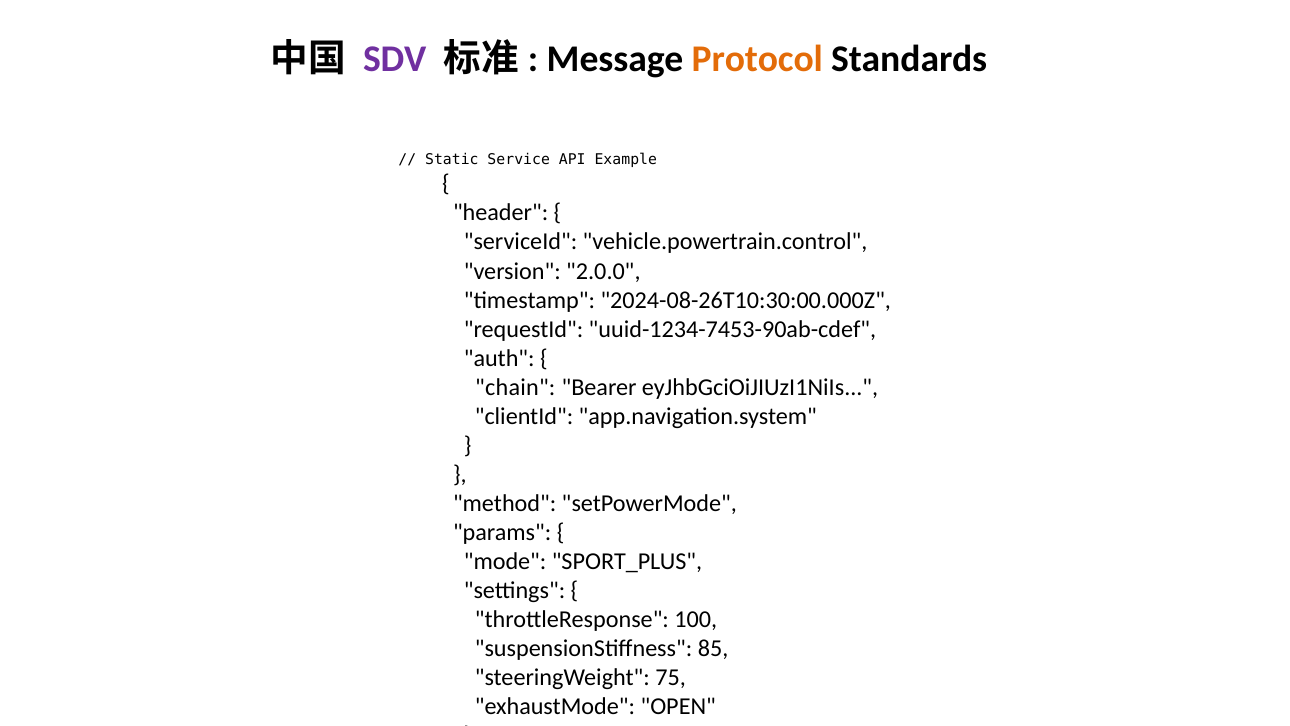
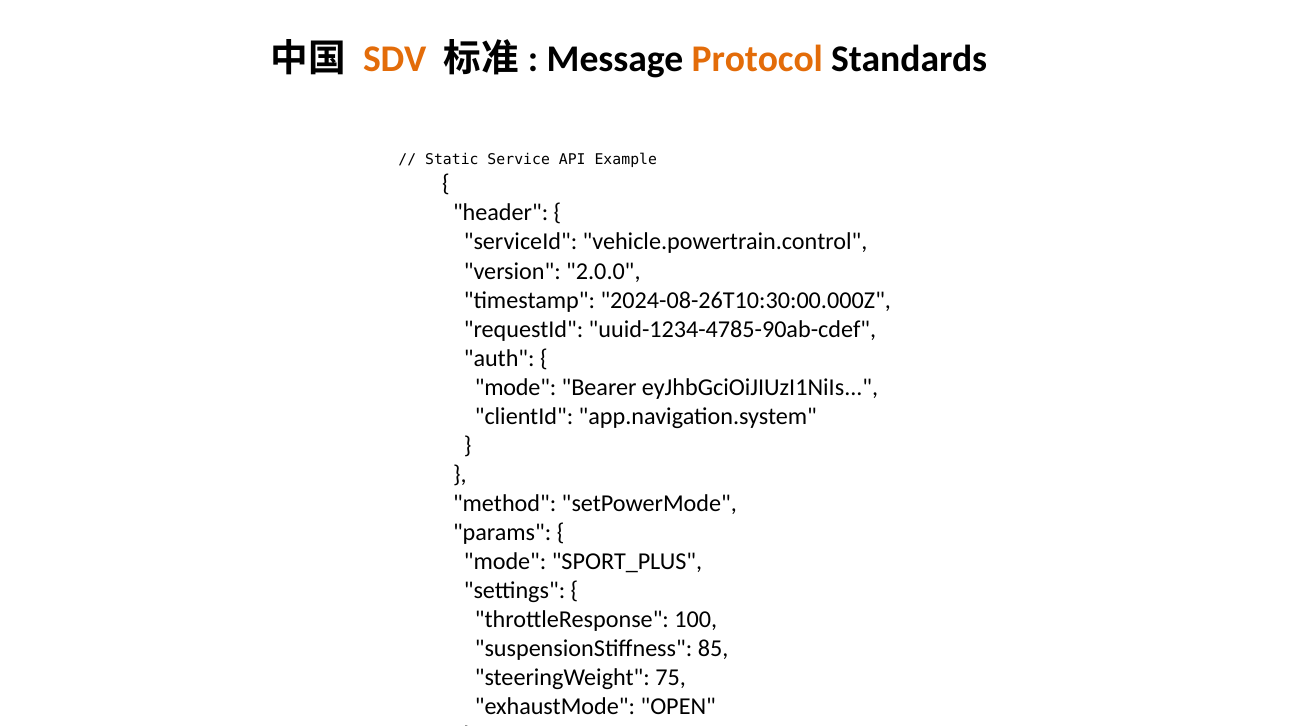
SDV colour: purple -> orange
uuid-1234-7453-90ab-cdef: uuid-1234-7453-90ab-cdef -> uuid-1234-4785-90ab-cdef
chain at (515, 387): chain -> mode
